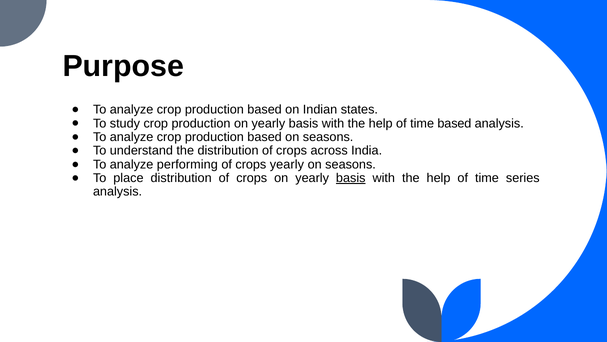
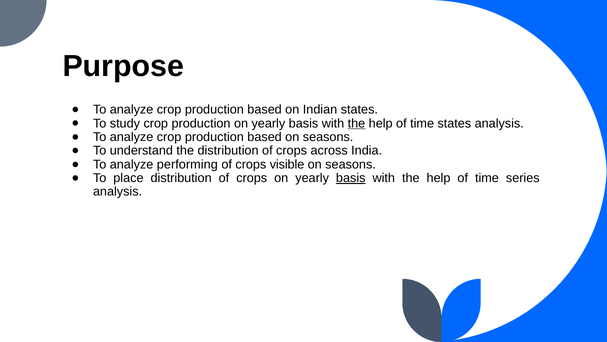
the at (356, 123) underline: none -> present
time based: based -> states
crops yearly: yearly -> visible
